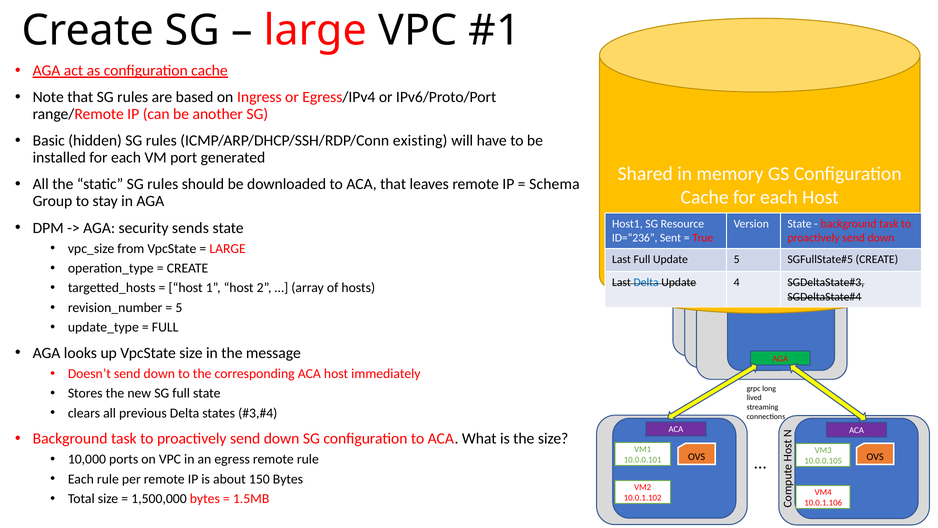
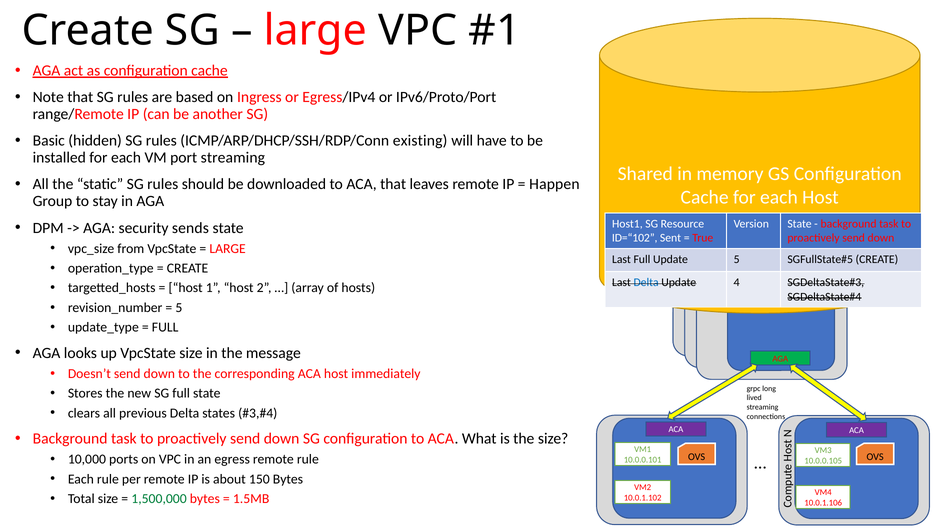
port generated: generated -> streaming
Schema: Schema -> Happen
ID=“236: ID=“236 -> ID=“102
1,500,000 colour: black -> green
